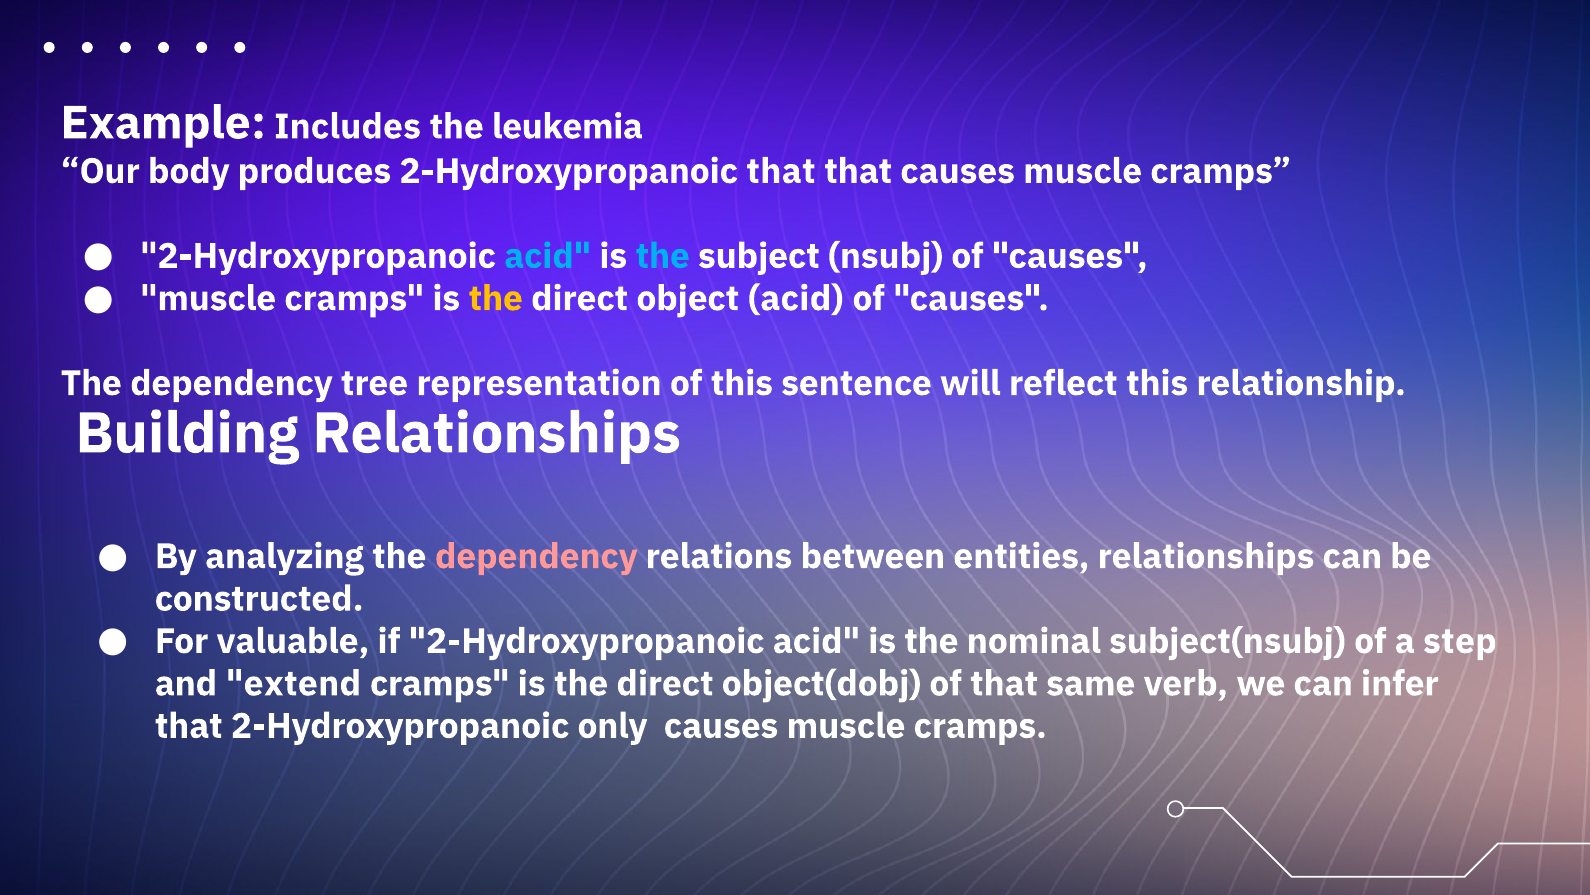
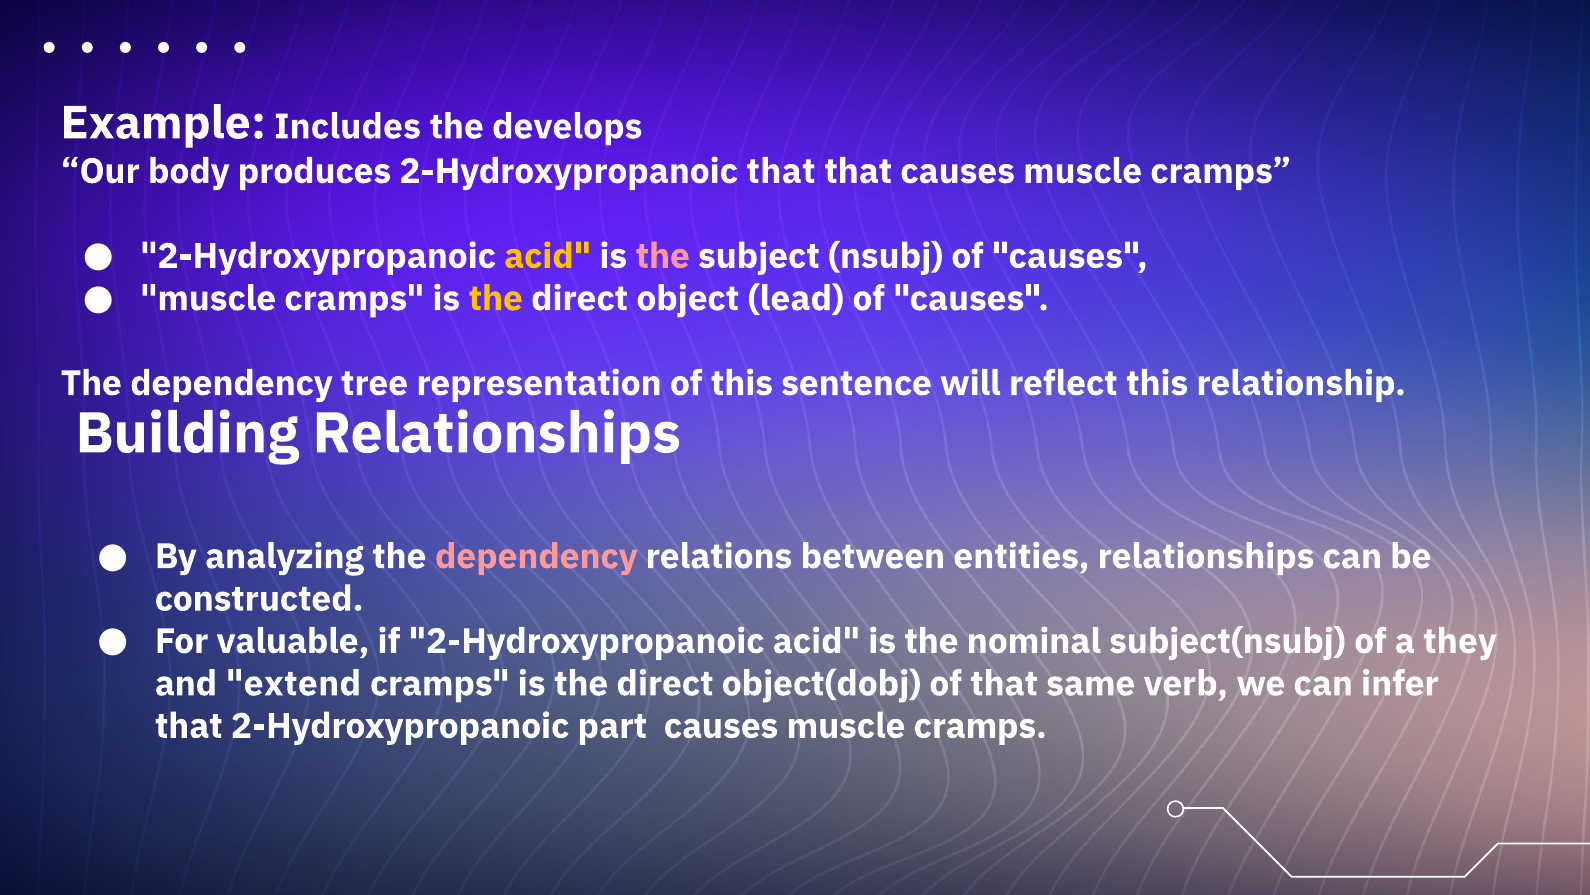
leukemia: leukemia -> develops
acid at (548, 256) colour: light blue -> yellow
the at (663, 256) colour: light blue -> pink
object acid: acid -> lead
step: step -> they
only: only -> part
